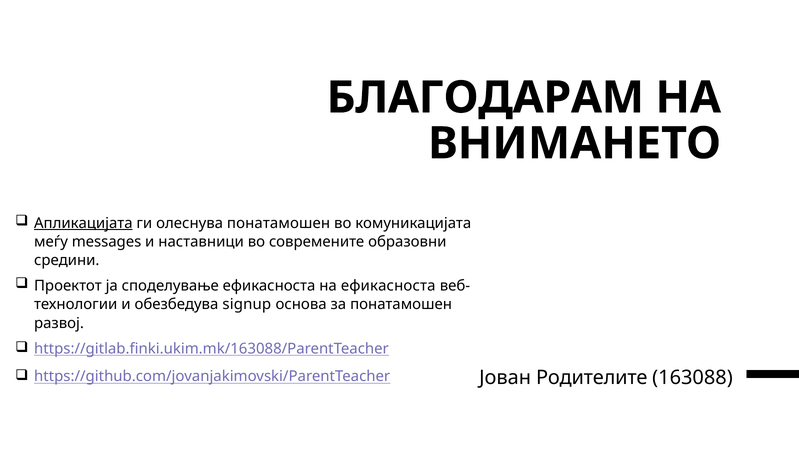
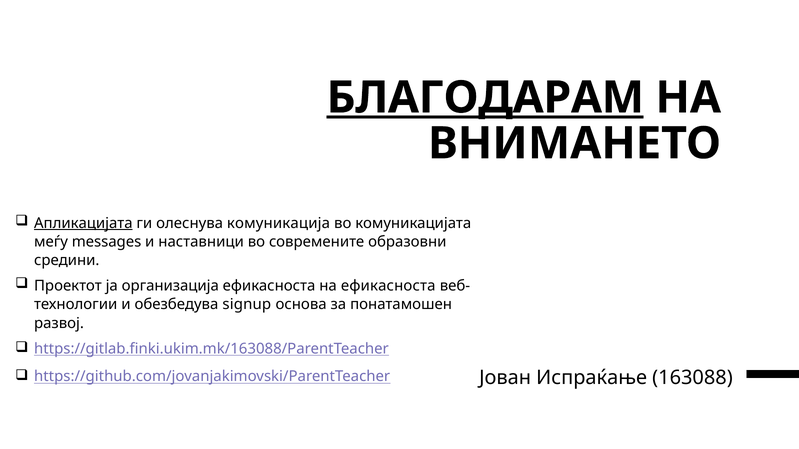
БЛАГОДАРАМ underline: none -> present
олеснува понатамошен: понатамошен -> комуникација
споделување: споделување -> организација
Родителите: Родителите -> Испраќање
